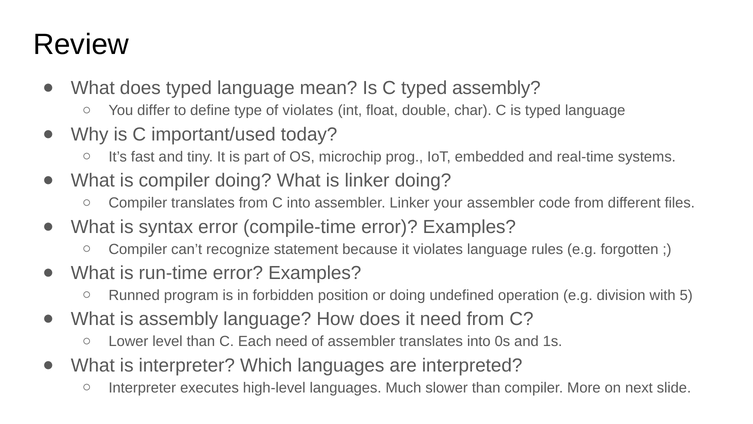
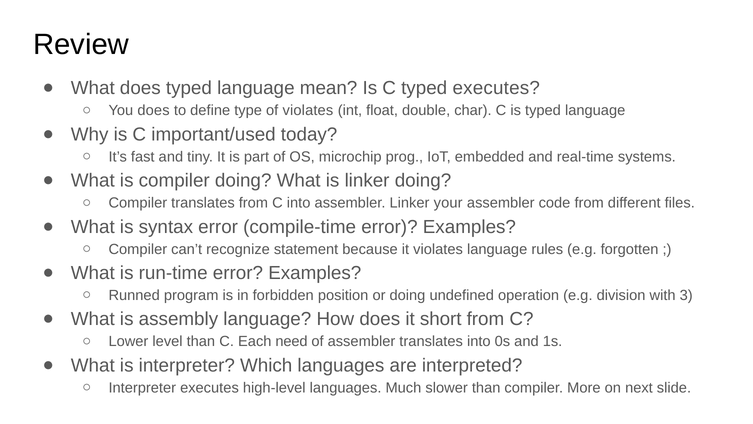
typed assembly: assembly -> executes
You differ: differ -> does
5: 5 -> 3
it need: need -> short
